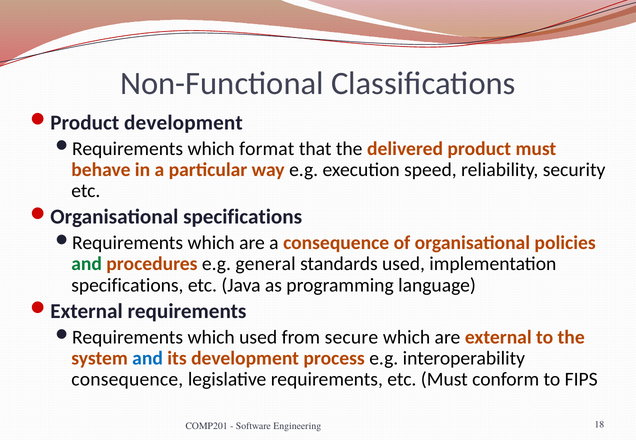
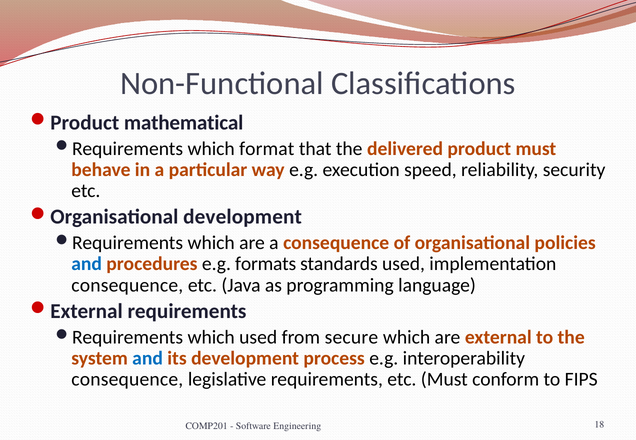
Product development: development -> mathematical
Organisational specifications: specifications -> development
and at (87, 264) colour: green -> blue
general: general -> formats
specifications at (127, 285): specifications -> consequence
